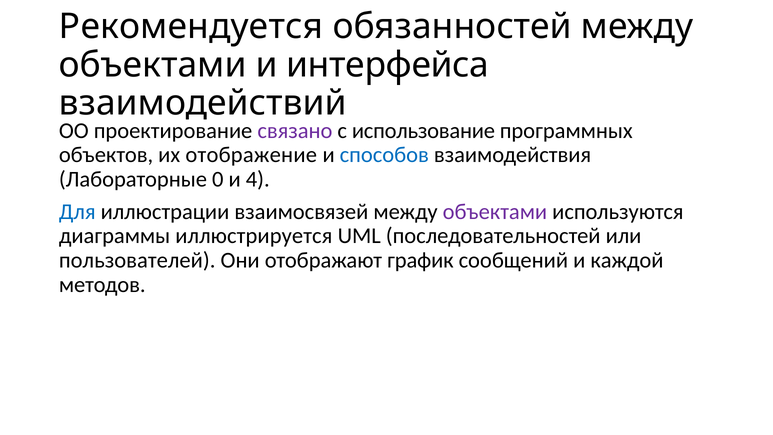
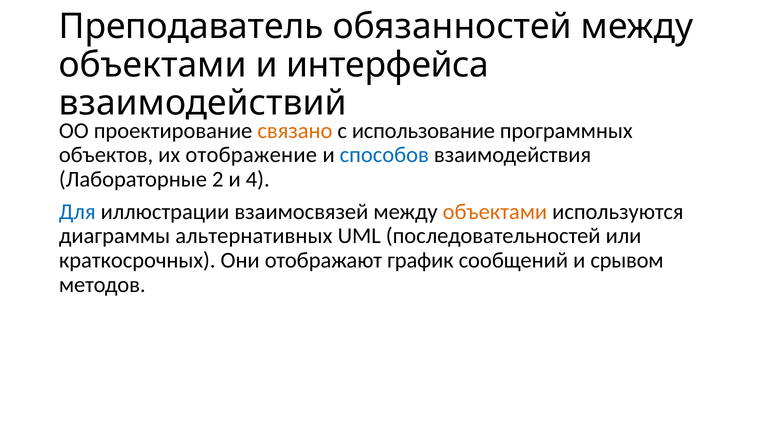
Рекомендуется: Рекомендуется -> Преподаватель
связано colour: purple -> orange
0: 0 -> 2
объектами at (495, 212) colour: purple -> orange
иллюстрируется: иллюстрируется -> альтернативных
пользователей: пользователей -> краткосрочных
каждой: каждой -> срывом
